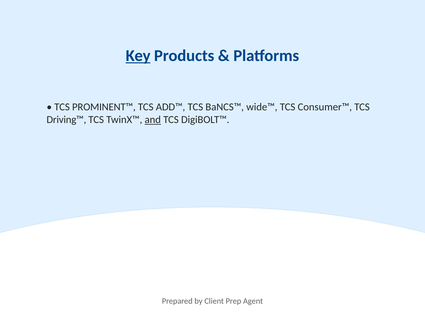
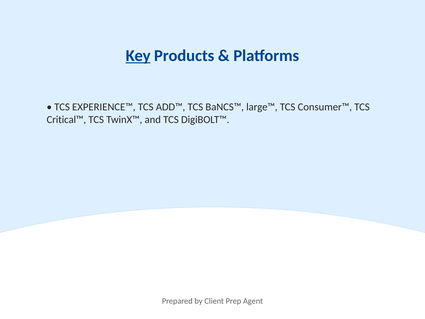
PROMINENT™: PROMINENT™ -> EXPERIENCE™
wide™: wide™ -> large™
Driving™: Driving™ -> Critical™
and underline: present -> none
